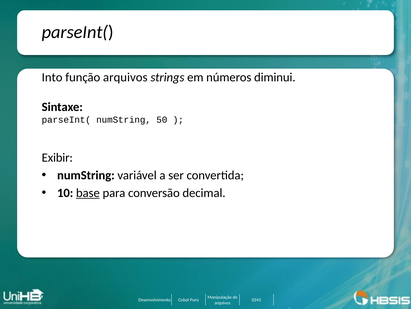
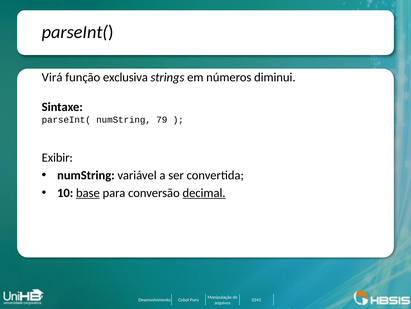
Into: Into -> Virá
função arquivos: arquivos -> exclusiva
50: 50 -> 79
decimal underline: none -> present
